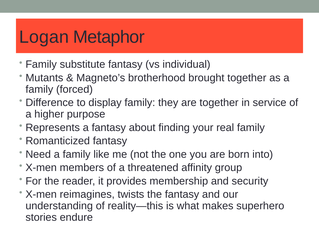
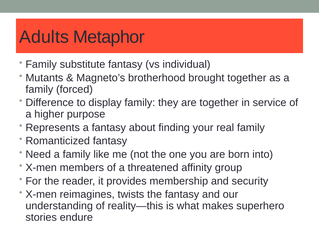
Logan: Logan -> Adults
